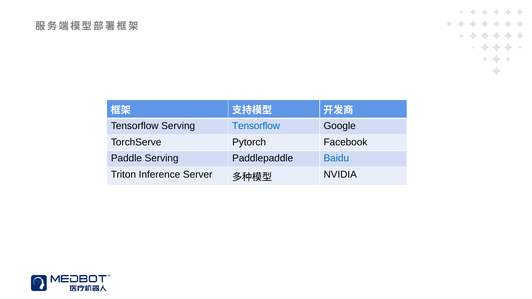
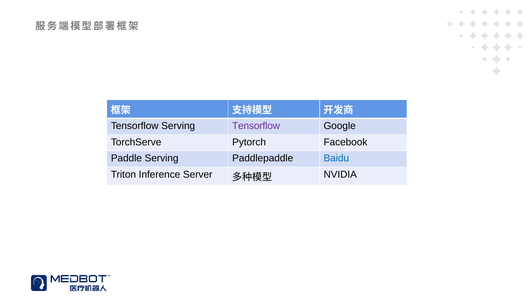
Tensorflow at (256, 126) colour: blue -> purple
